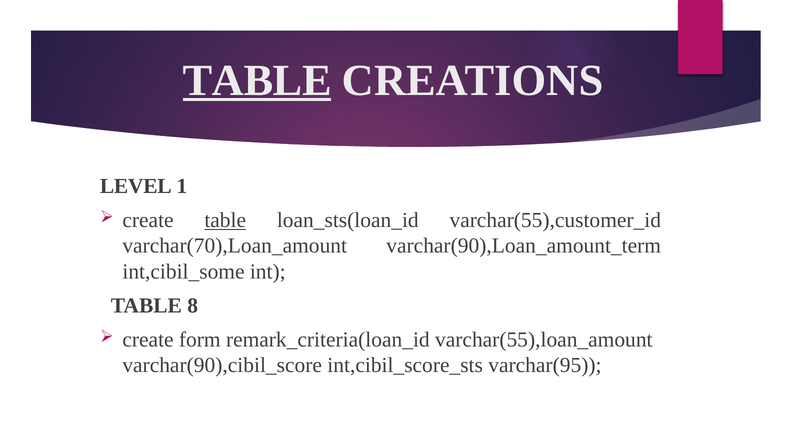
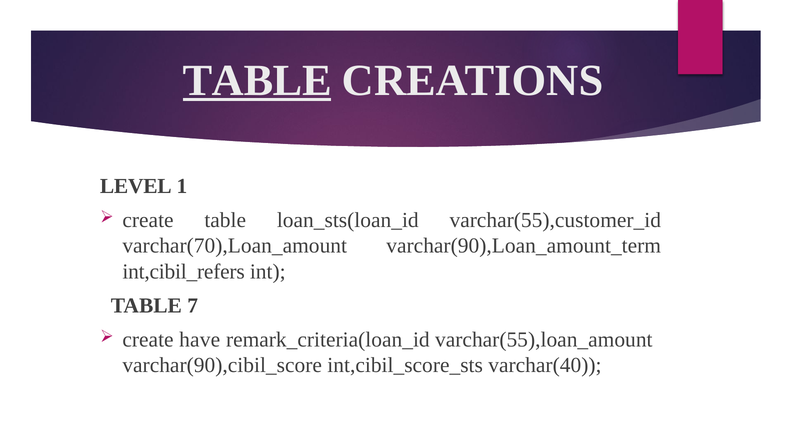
table at (225, 220) underline: present -> none
int,cibil_some: int,cibil_some -> int,cibil_refers
8: 8 -> 7
form: form -> have
varchar(95: varchar(95 -> varchar(40
